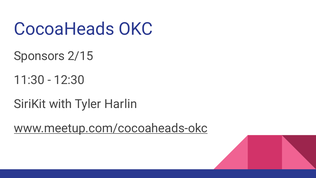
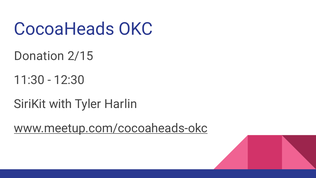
Sponsors: Sponsors -> Donation
